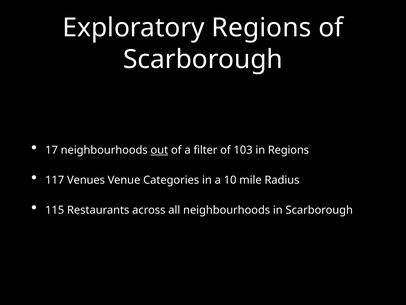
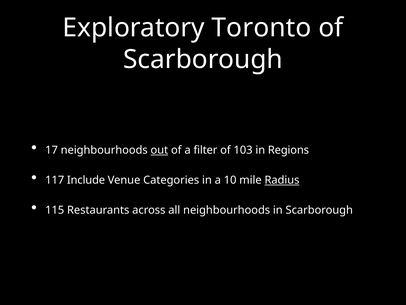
Exploratory Regions: Regions -> Toronto
Venues: Venues -> Include
Radius underline: none -> present
